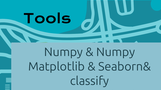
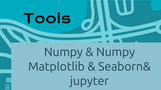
classify at (90, 81): classify -> jupyter
